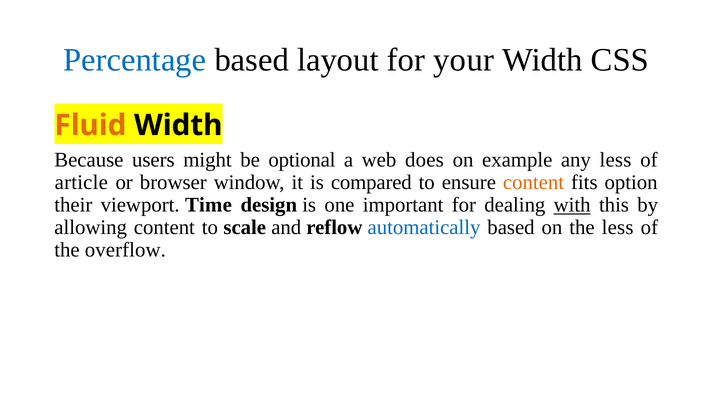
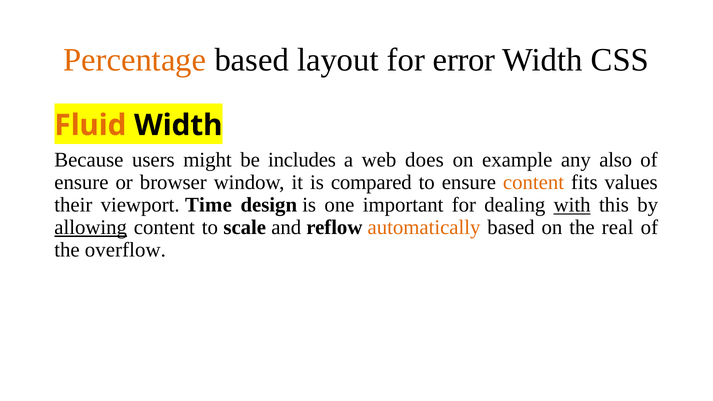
Percentage colour: blue -> orange
your: your -> error
optional: optional -> includes
any less: less -> also
article at (81, 183): article -> ensure
option: option -> values
allowing underline: none -> present
automatically colour: blue -> orange
the less: less -> real
